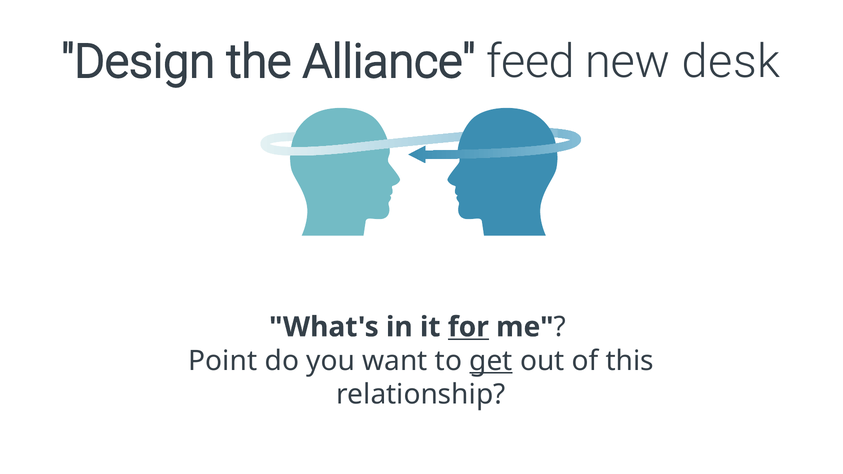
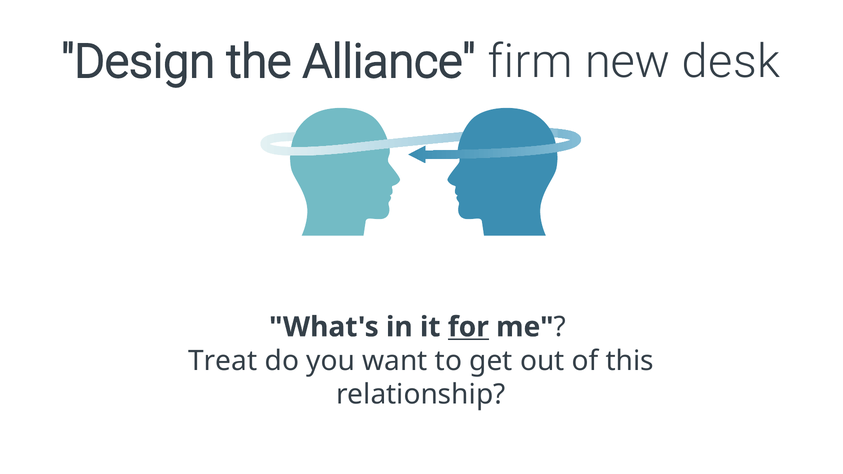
feed: feed -> firm
Point: Point -> Treat
get underline: present -> none
